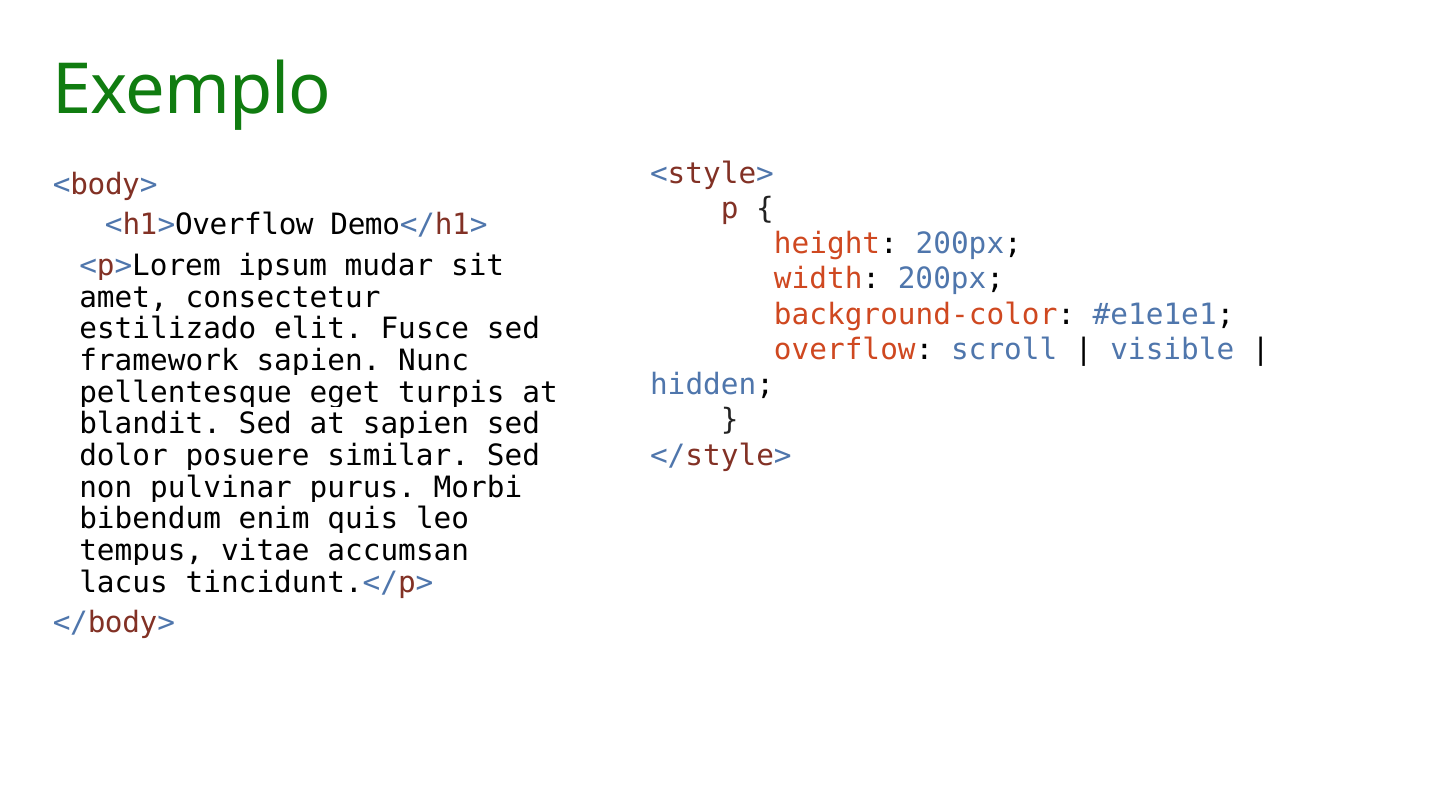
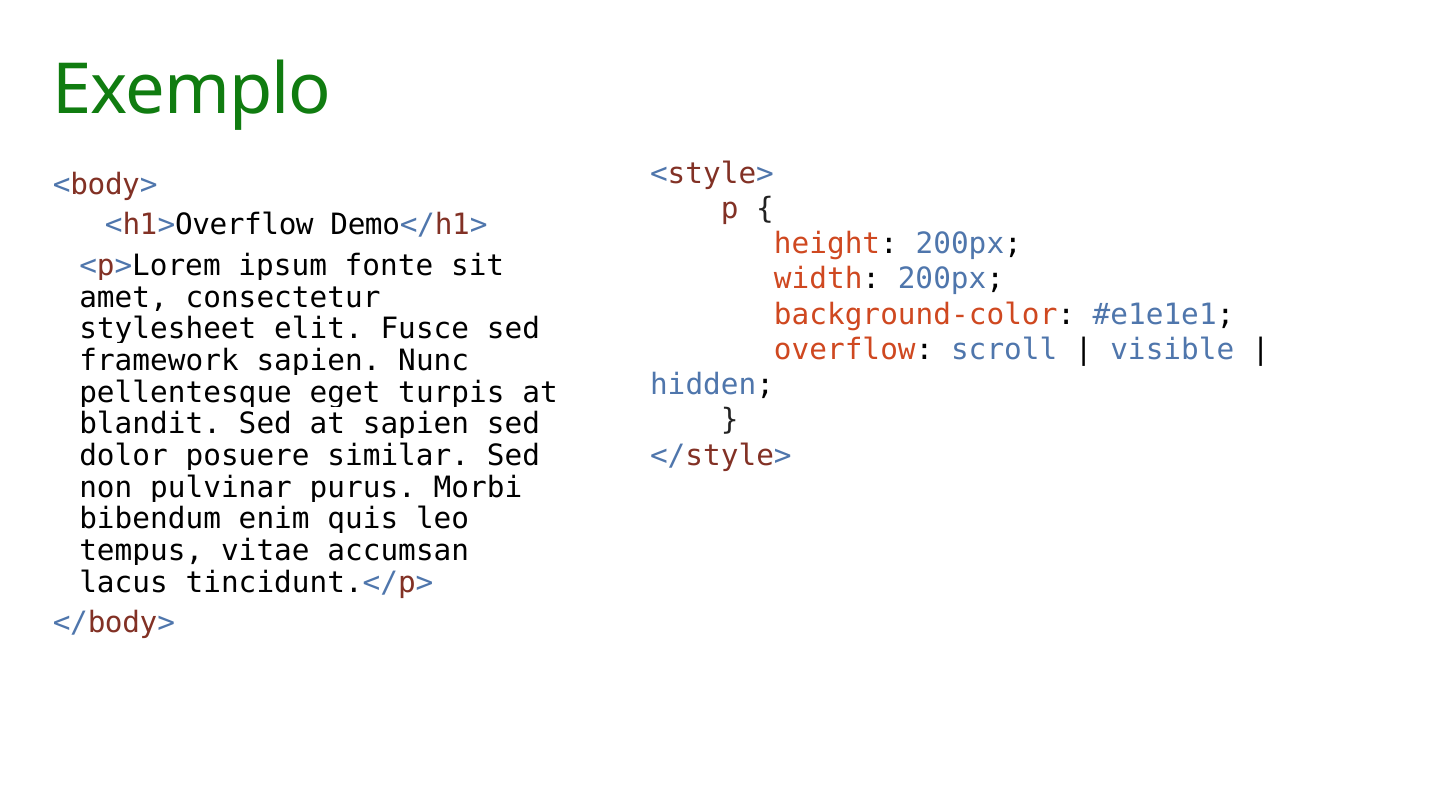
mudar: mudar -> fonte
estilizado: estilizado -> stylesheet
